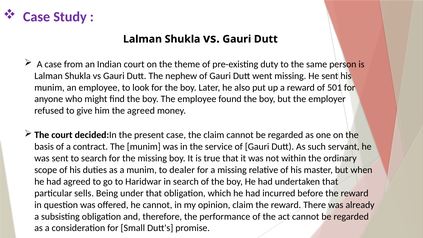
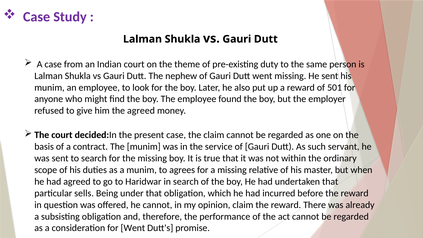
dealer: dealer -> agrees
for Small: Small -> Went
